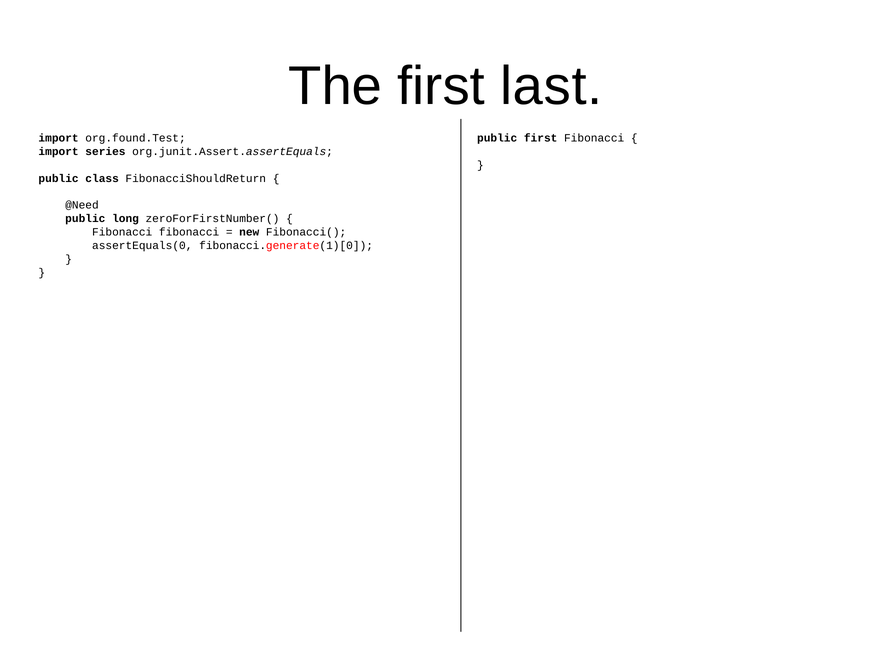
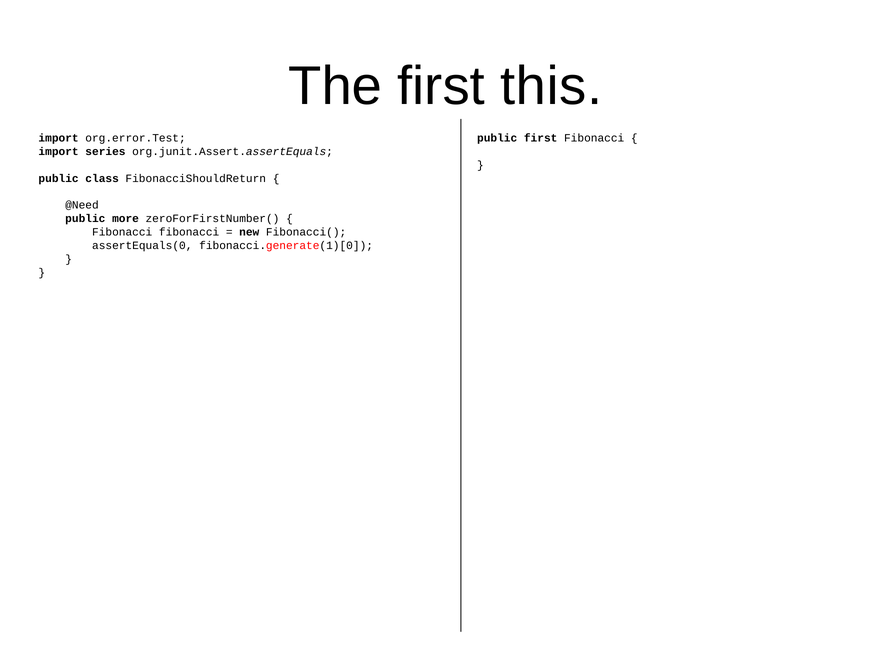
last: last -> this
org.found.Test: org.found.Test -> org.error.Test
long: long -> more
